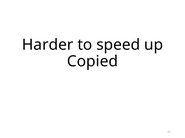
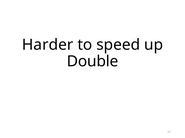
Copied: Copied -> Double
